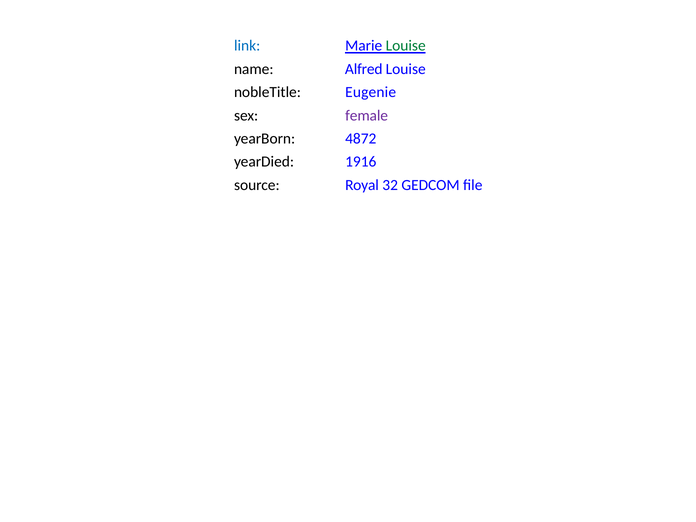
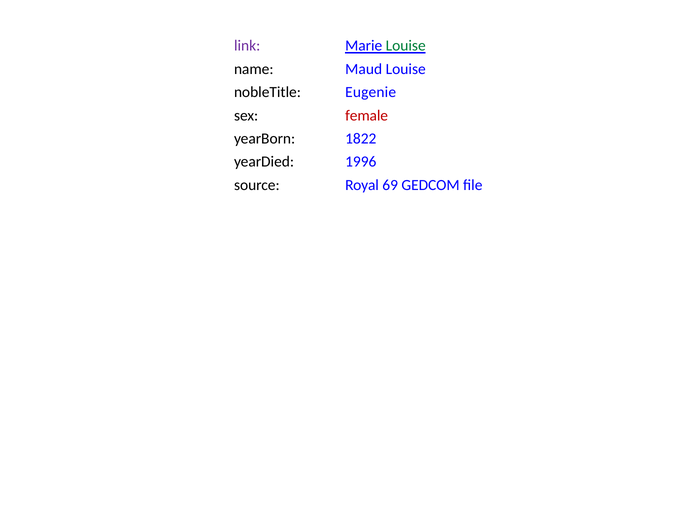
link colour: blue -> purple
Alfred: Alfred -> Maud
female colour: purple -> red
4872: 4872 -> 1822
1916: 1916 -> 1996
32: 32 -> 69
